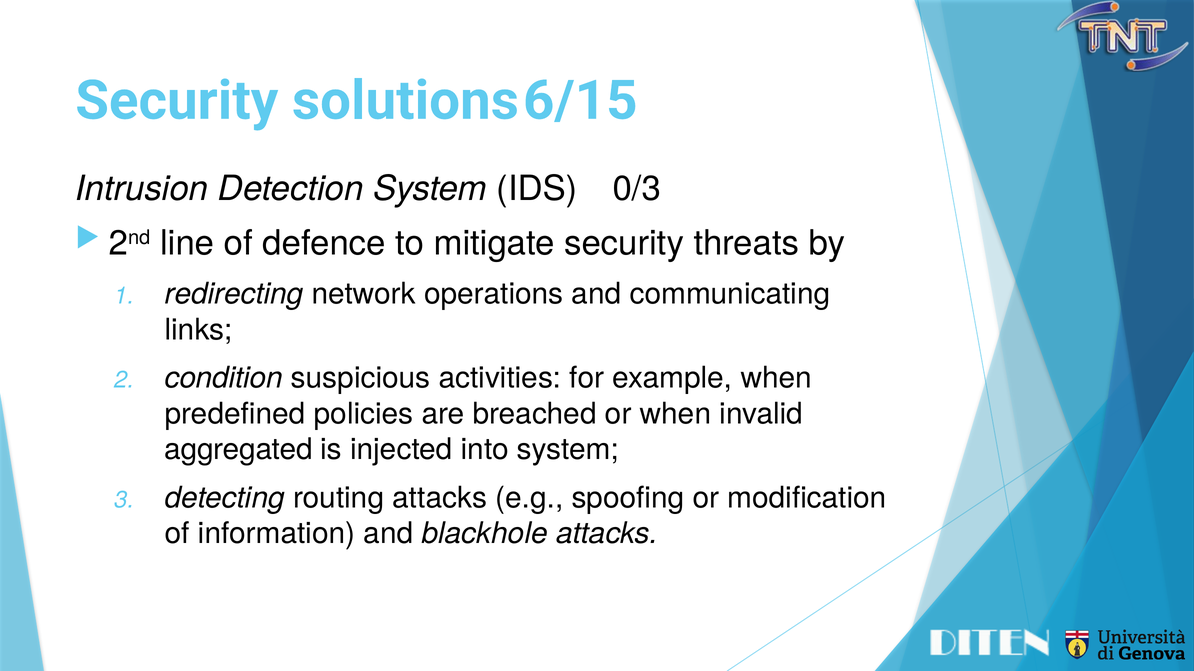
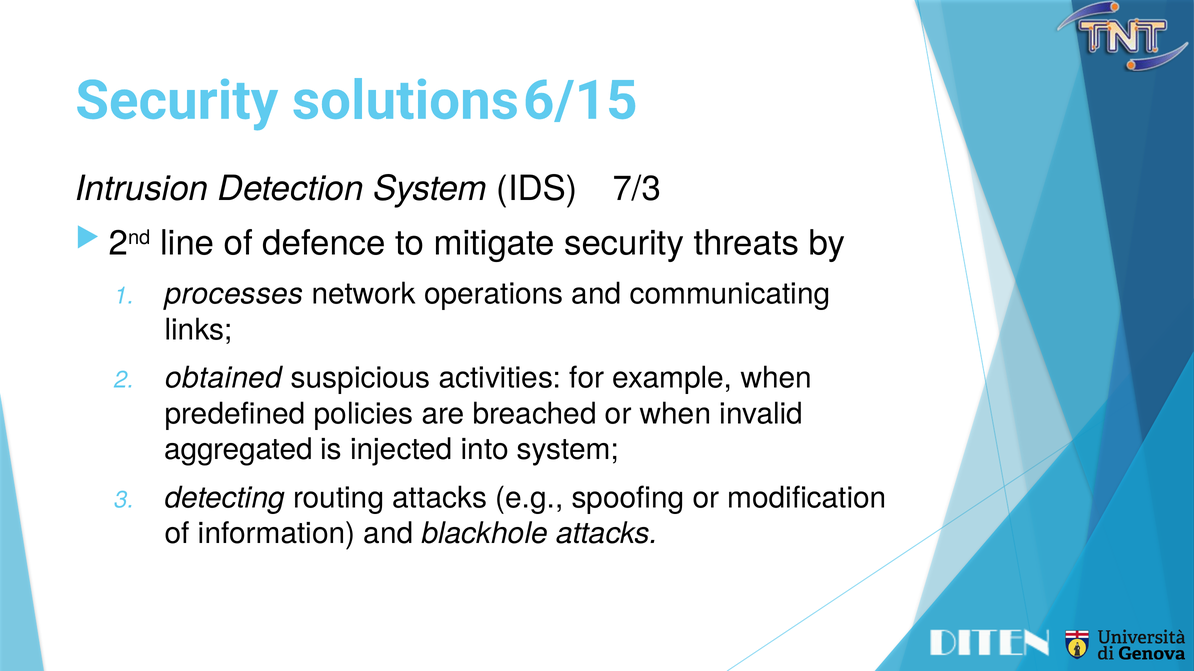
0/3: 0/3 -> 7/3
redirecting: redirecting -> processes
condition: condition -> obtained
